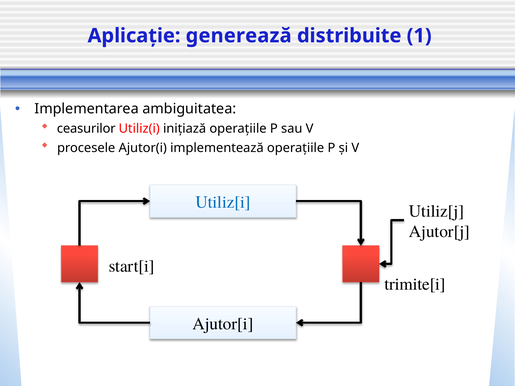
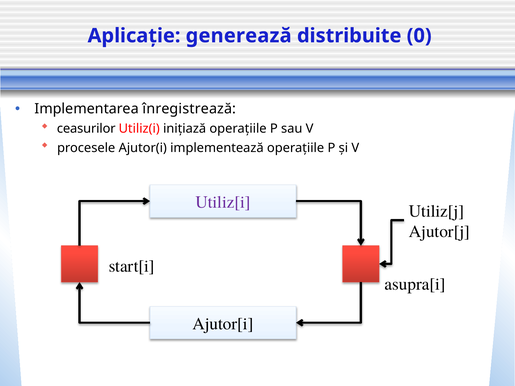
1: 1 -> 0
ambiguitatea: ambiguitatea -> înregistrează
Utiliz[i colour: blue -> purple
trimite[i: trimite[i -> asupra[i
